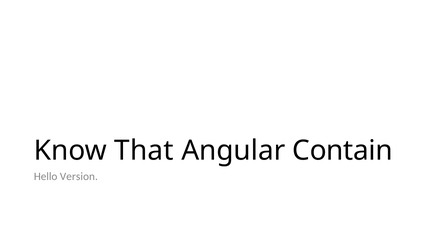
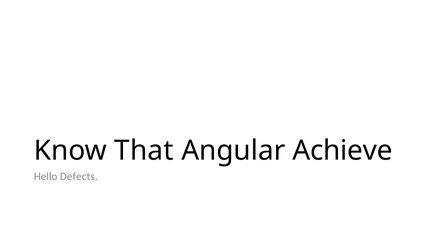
Contain: Contain -> Achieve
Version: Version -> Defects
